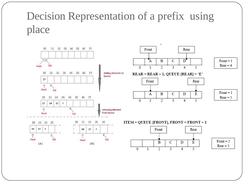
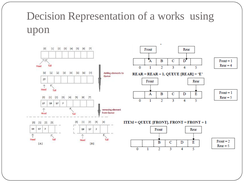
prefix: prefix -> works
place: place -> upon
